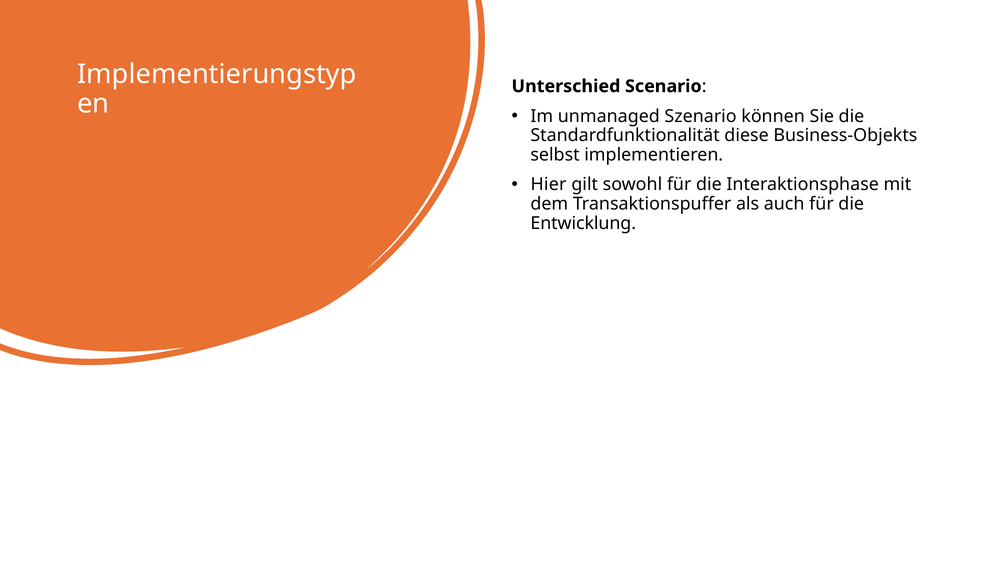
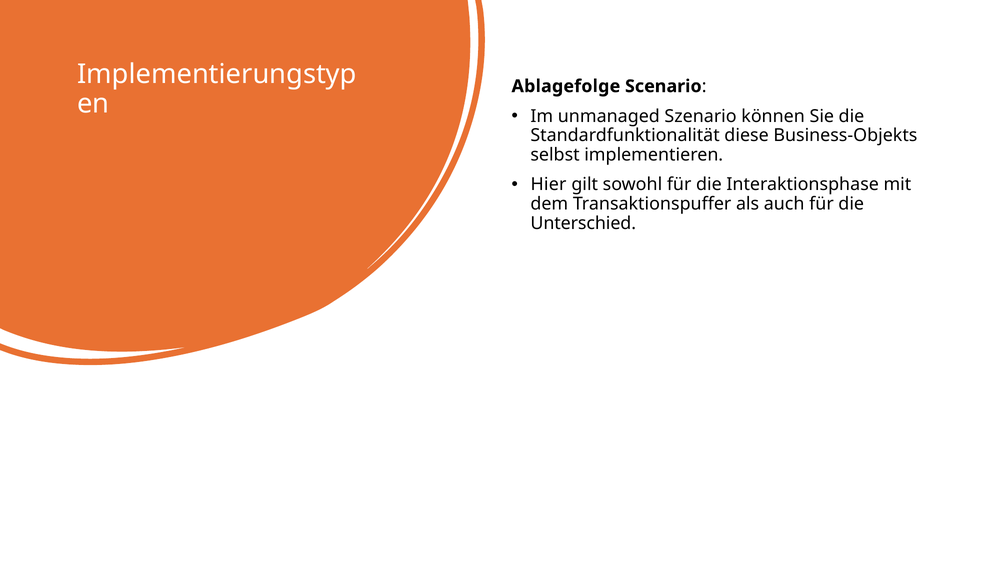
Unterschied: Unterschied -> Ablagefolge
Entwicklung: Entwicklung -> Unterschied
